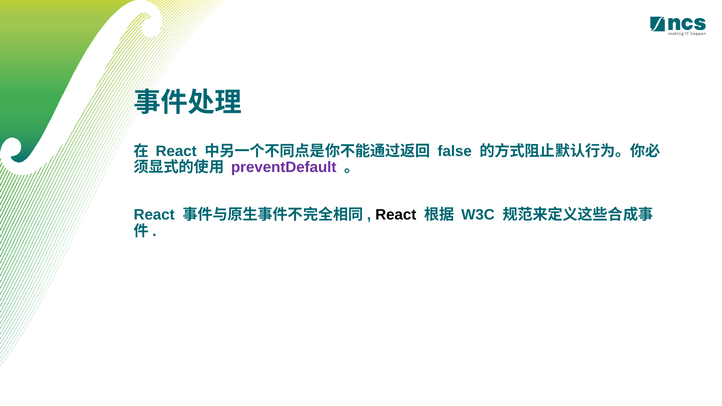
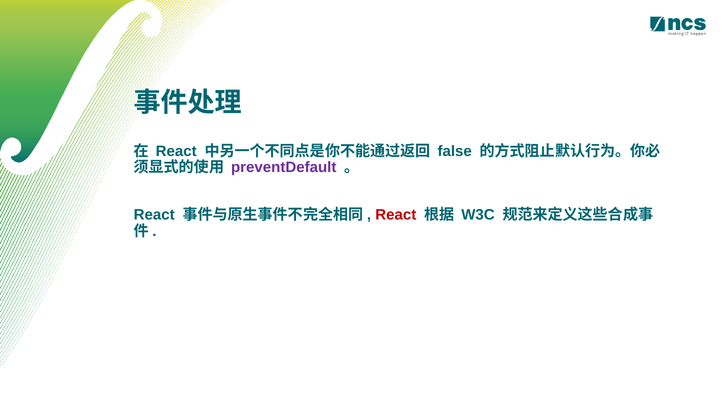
React at (396, 215) colour: black -> red
